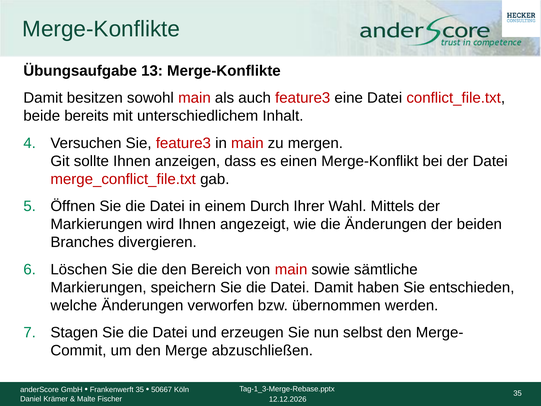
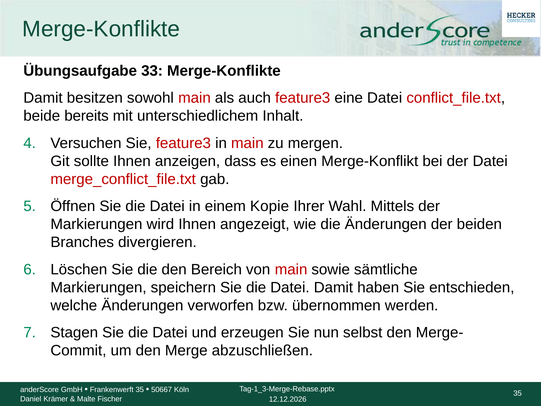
13: 13 -> 33
Durch: Durch -> Kopie
